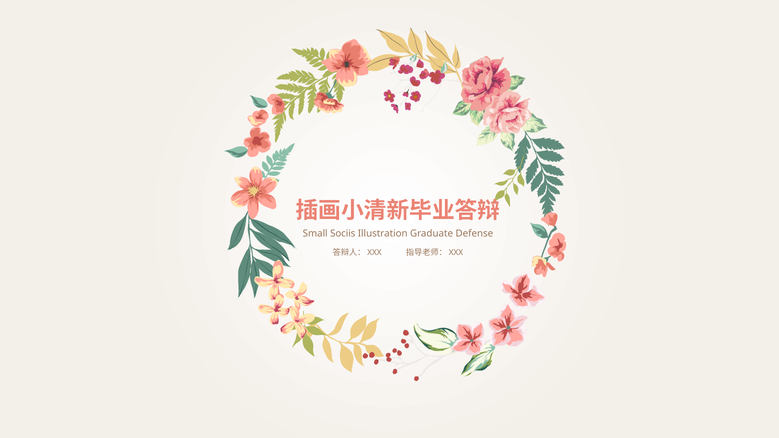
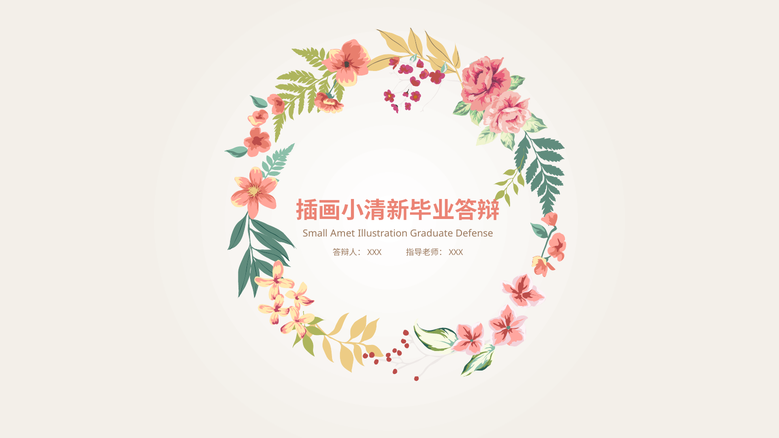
Sociis: Sociis -> Amet
